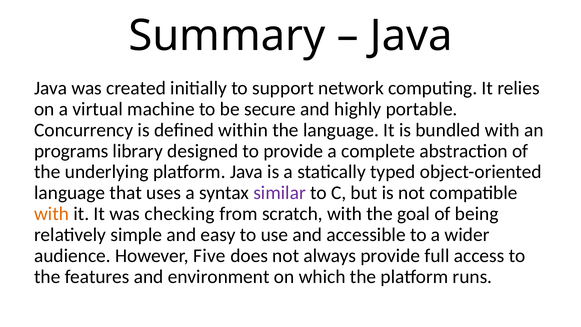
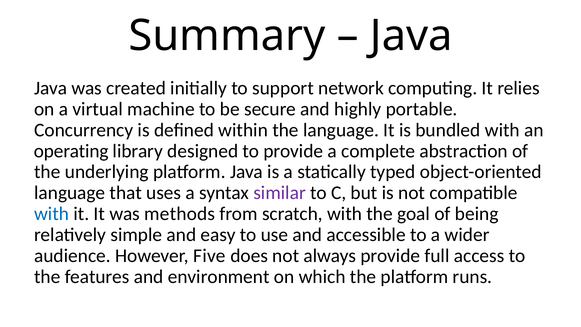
programs: programs -> operating
with at (52, 214) colour: orange -> blue
checking: checking -> methods
